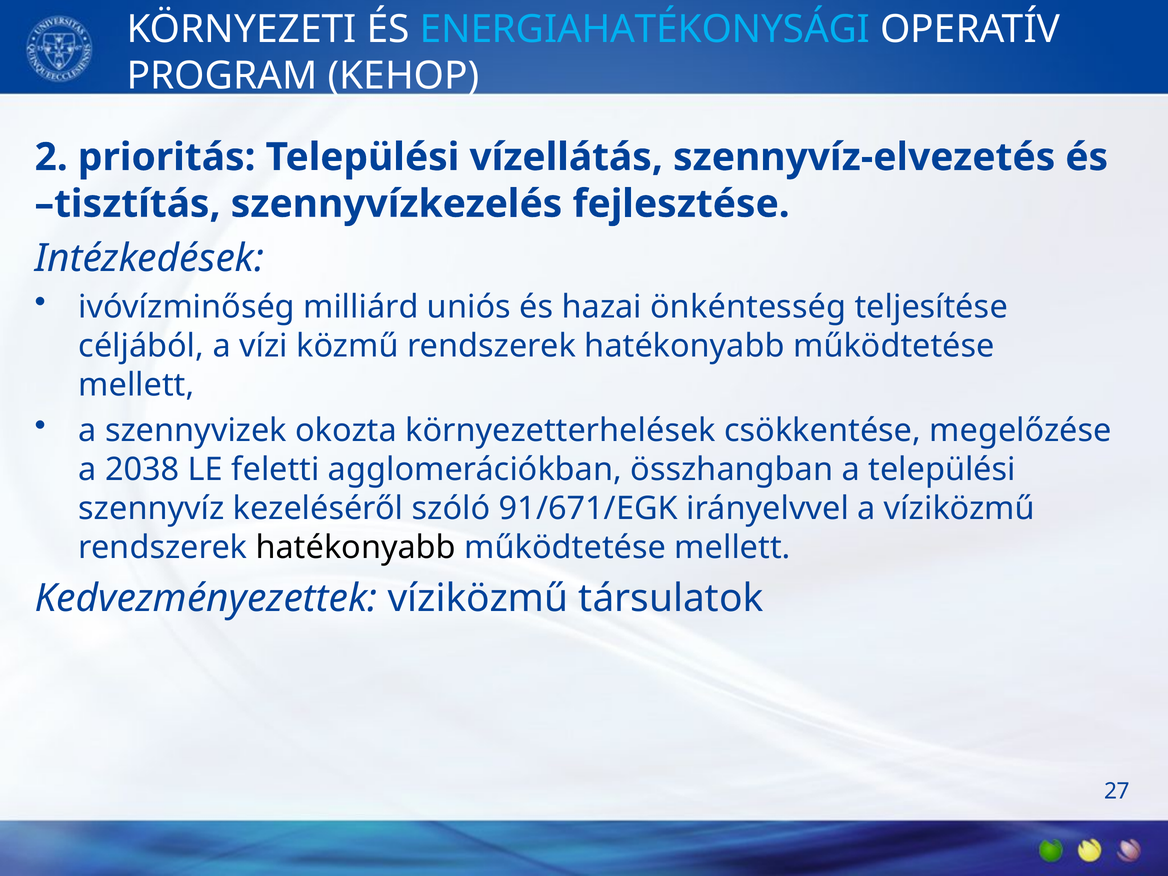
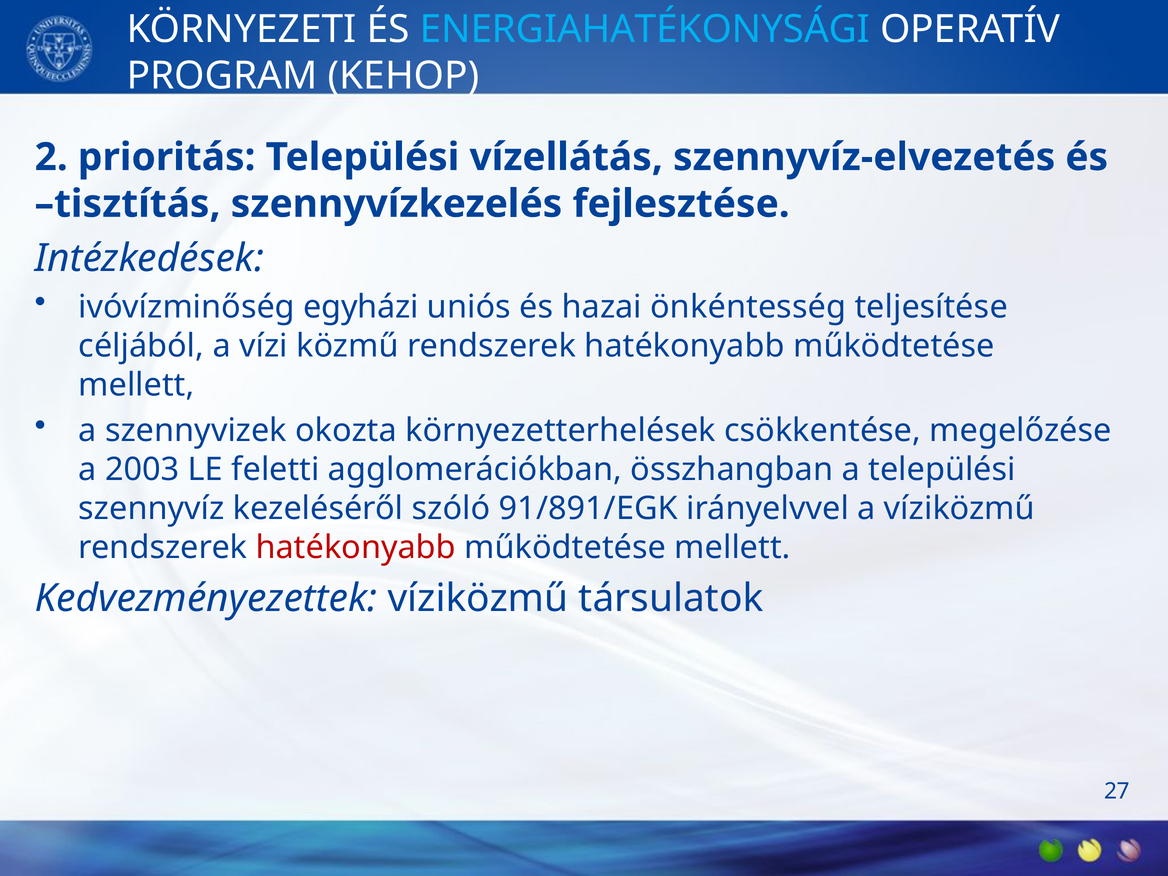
milliárd: milliárd -> egyházi
2038: 2038 -> 2003
91/671/EGK: 91/671/EGK -> 91/891/EGK
hatékonyabb at (356, 547) colour: black -> red
